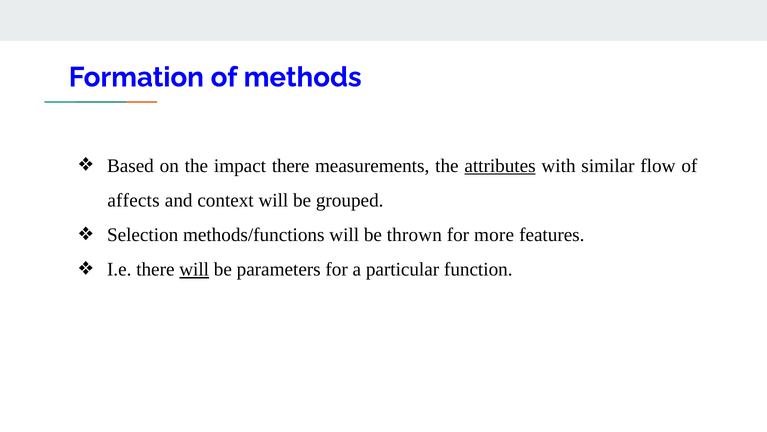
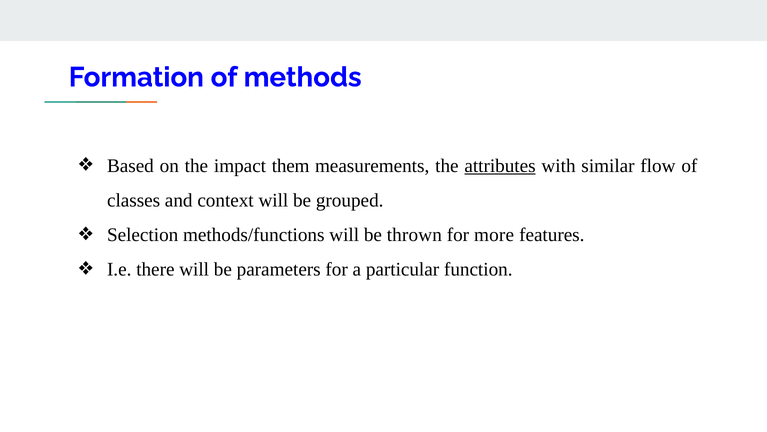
impact there: there -> them
affects: affects -> classes
will at (194, 269) underline: present -> none
